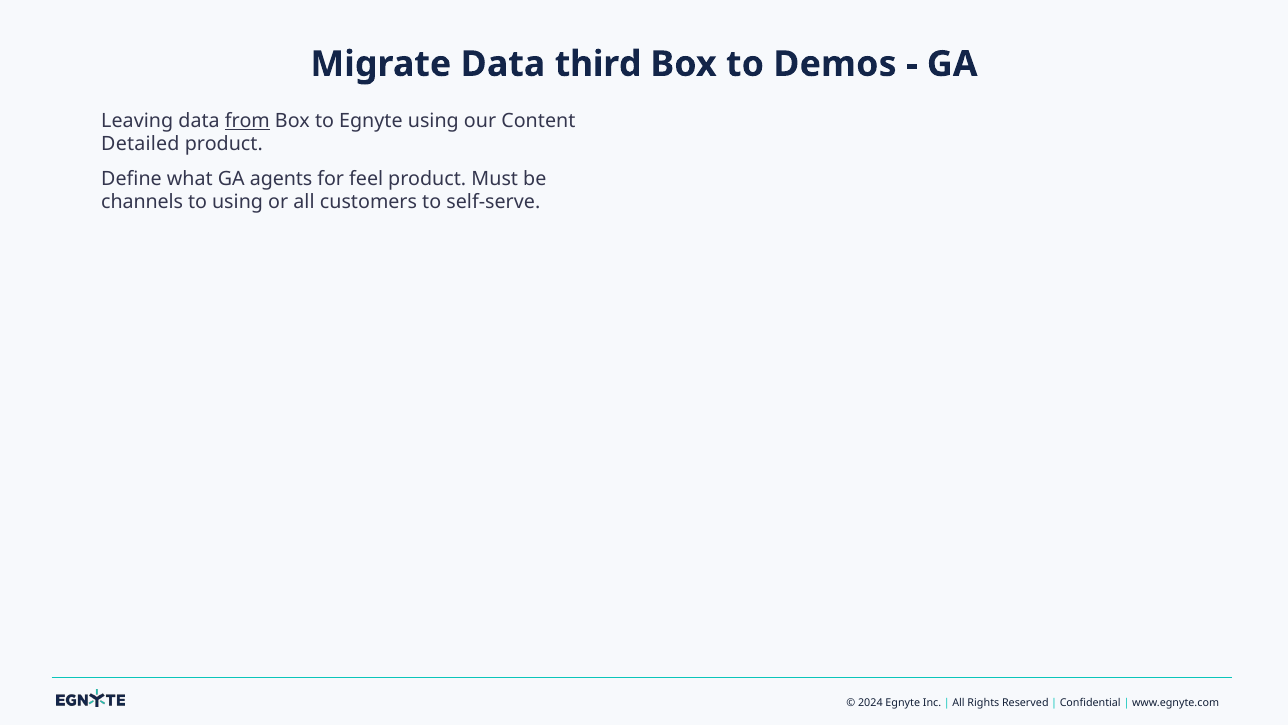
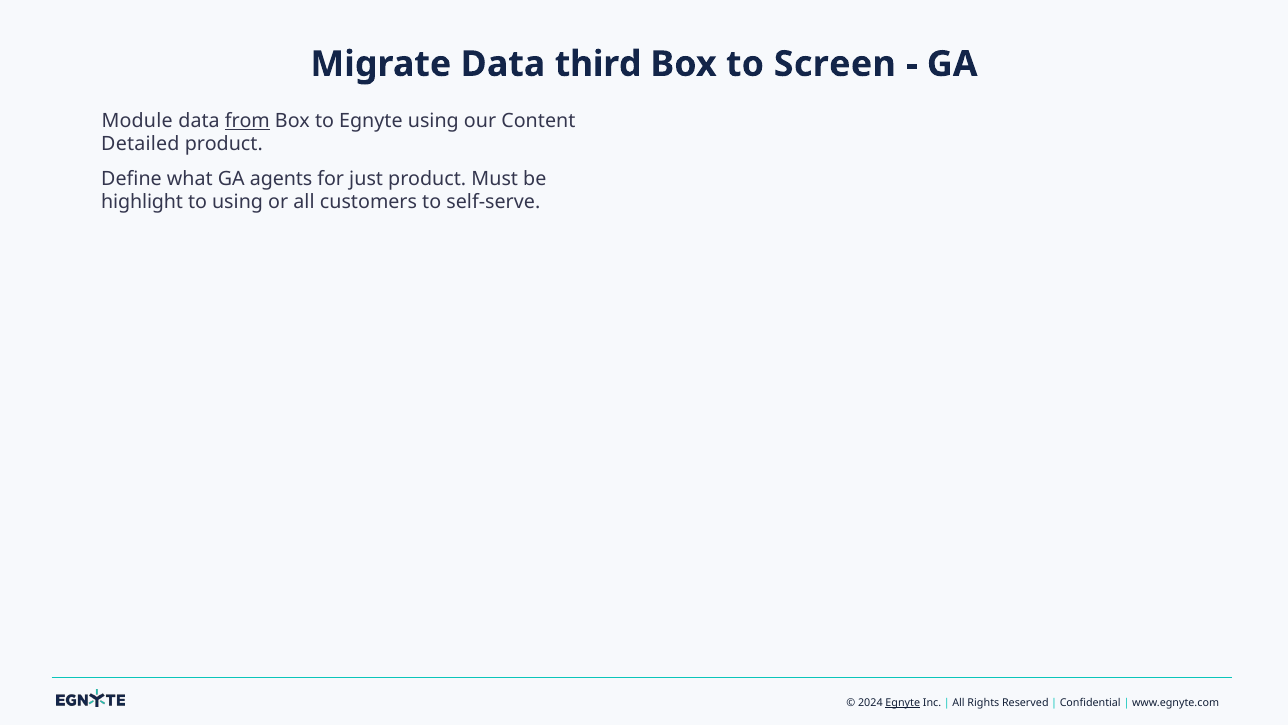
Demos: Demos -> Screen
Leaving: Leaving -> Module
feel: feel -> just
channels: channels -> highlight
Egnyte at (903, 703) underline: none -> present
